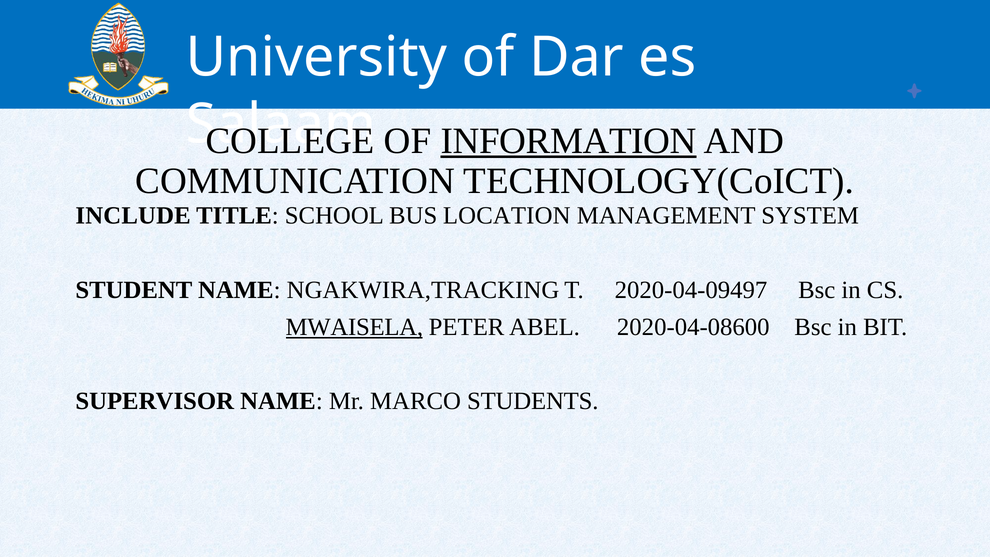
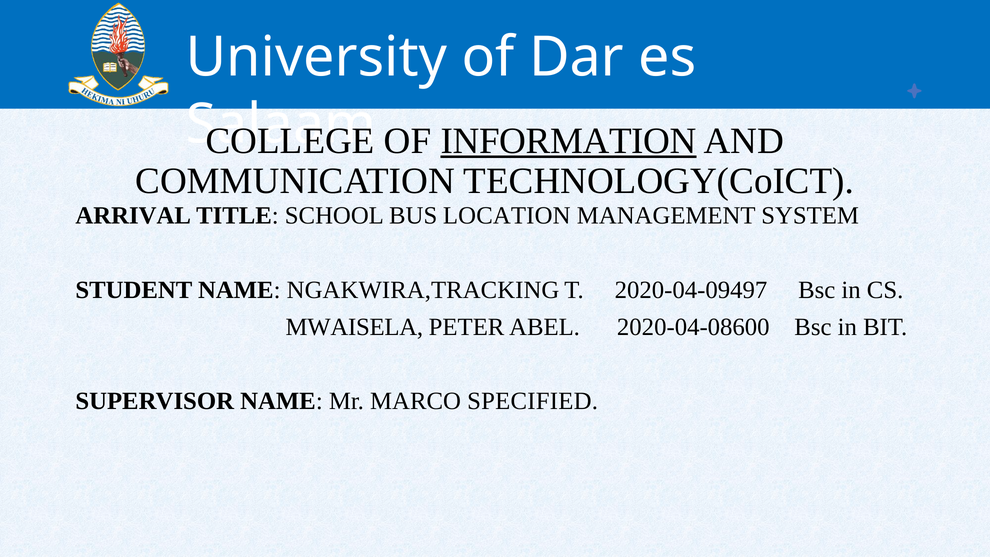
INCLUDE: INCLUDE -> ARRIVAL
MWAISELA underline: present -> none
STUDENTS: STUDENTS -> SPECIFIED
